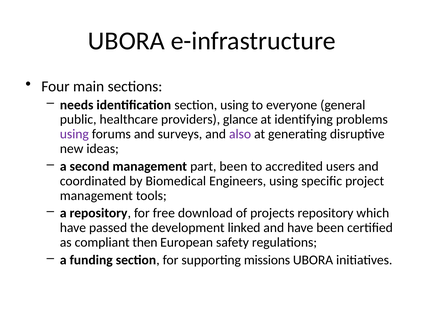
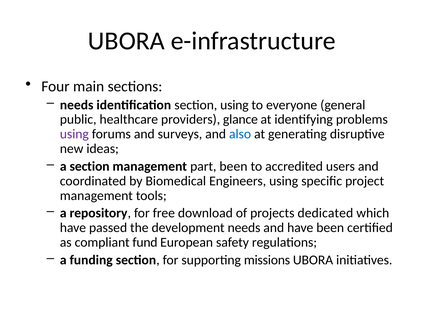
also colour: purple -> blue
a second: second -> section
projects repository: repository -> dedicated
development linked: linked -> needs
then: then -> fund
